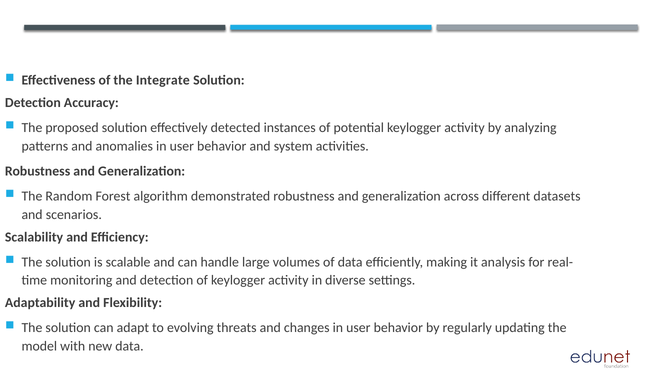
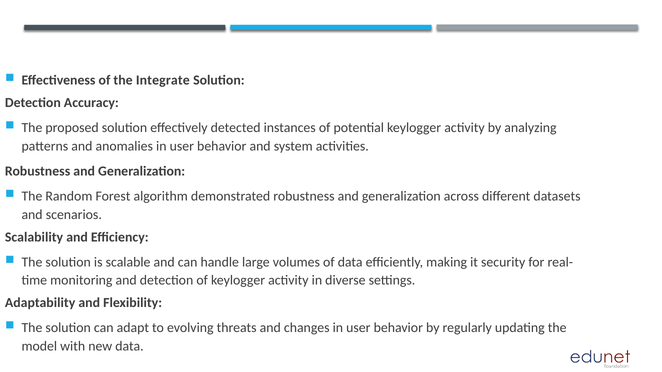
analysis: analysis -> security
